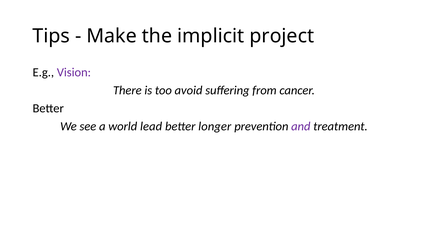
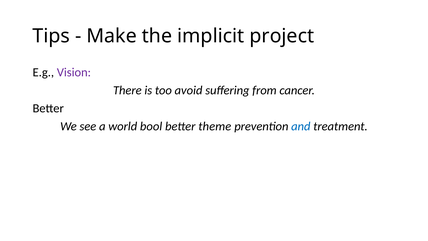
lead: lead -> bool
longer: longer -> theme
and colour: purple -> blue
